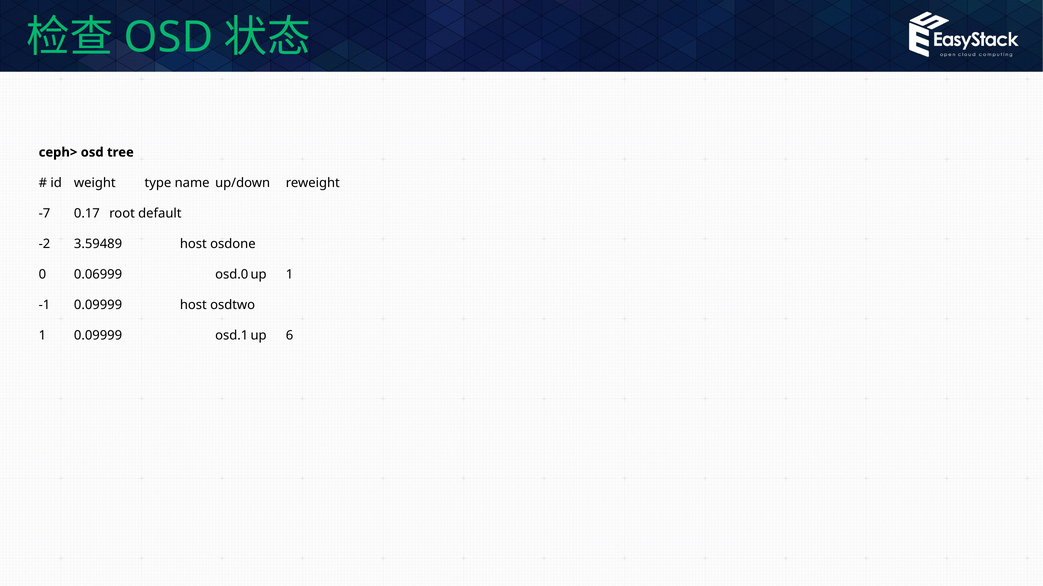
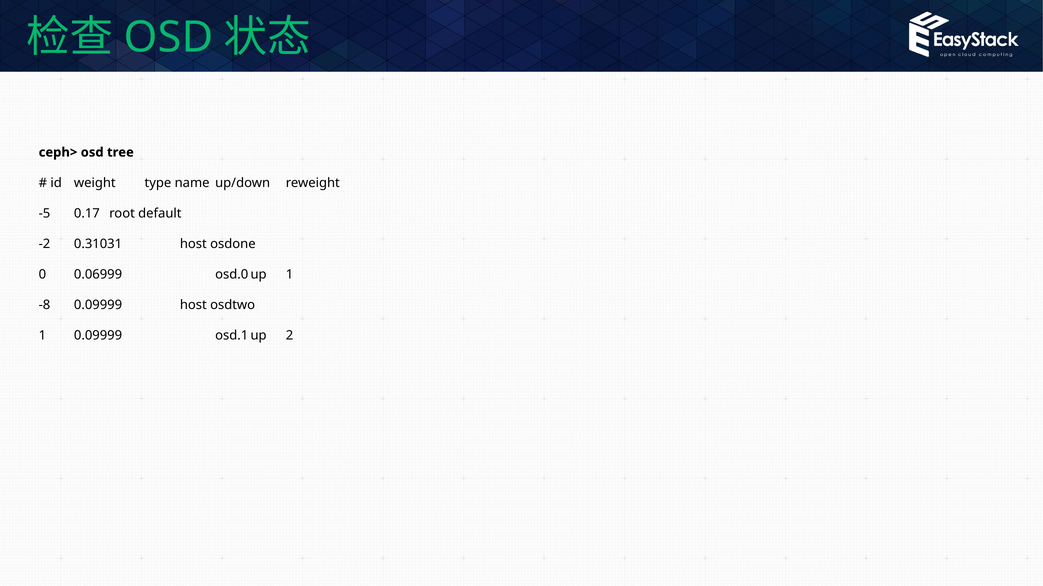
-7: -7 -> -5
3.59489: 3.59489 -> 0.31031
-1: -1 -> -8
6: 6 -> 2
